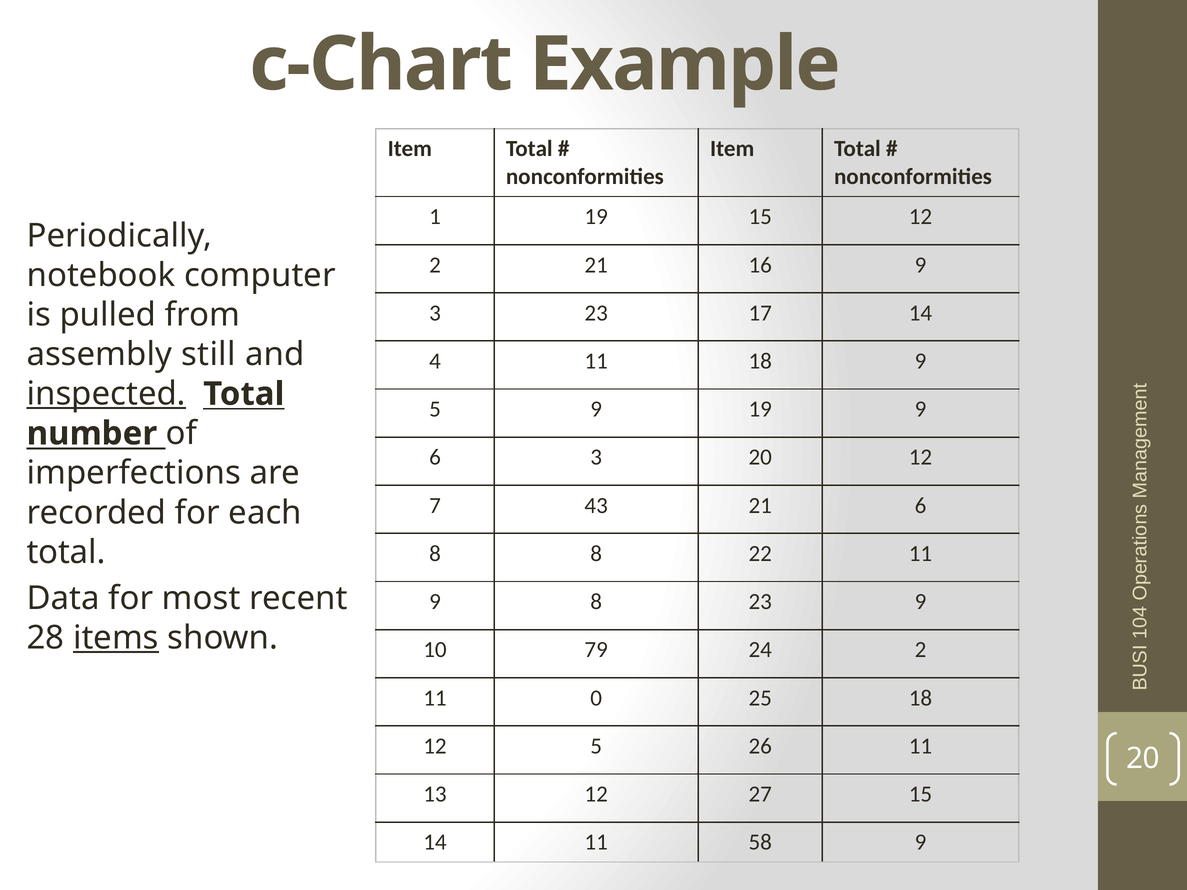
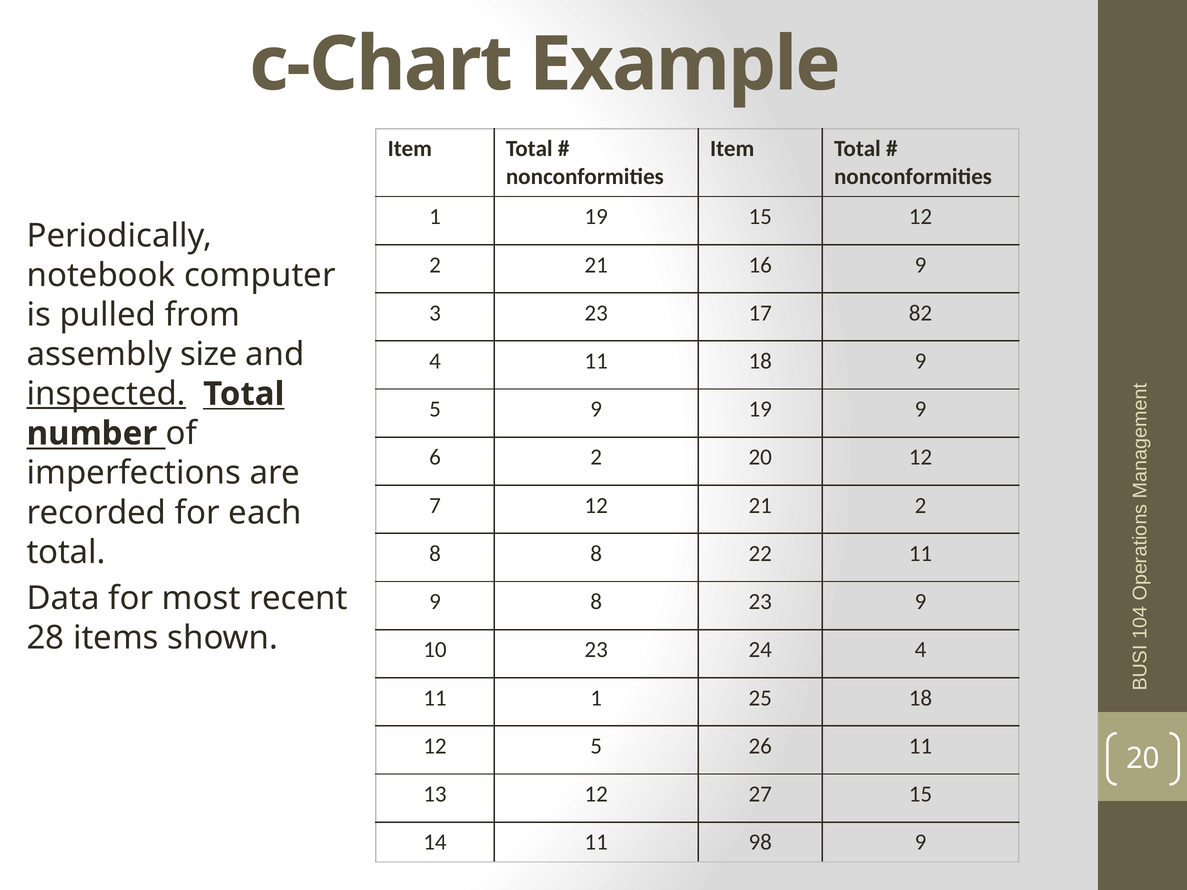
17 14: 14 -> 82
still: still -> size
6 3: 3 -> 2
7 43: 43 -> 12
21 6: 6 -> 2
items underline: present -> none
10 79: 79 -> 23
24 2: 2 -> 4
11 0: 0 -> 1
58: 58 -> 98
